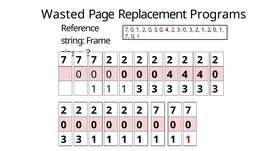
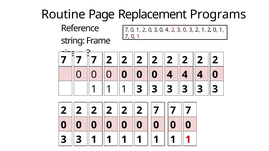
Wasted: Wasted -> Routine
